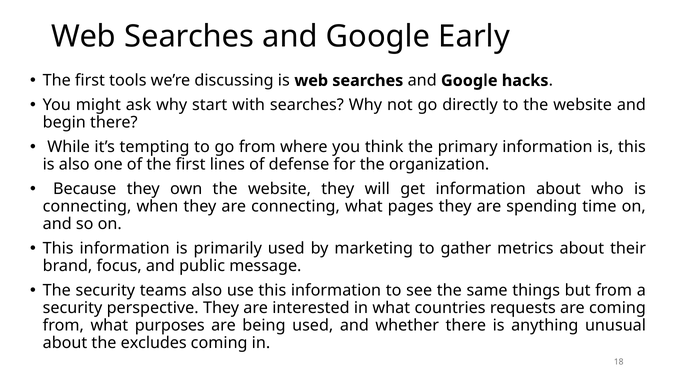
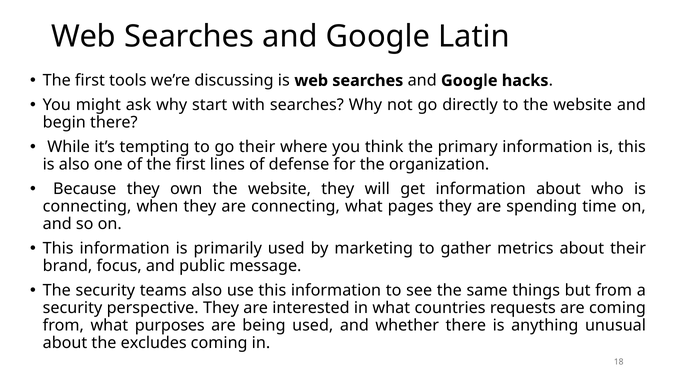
Early: Early -> Latin
go from: from -> their
